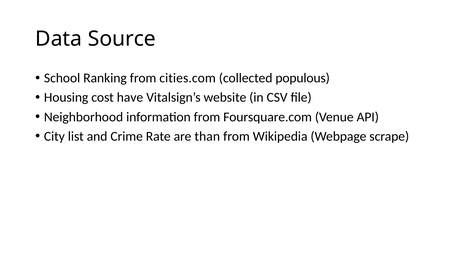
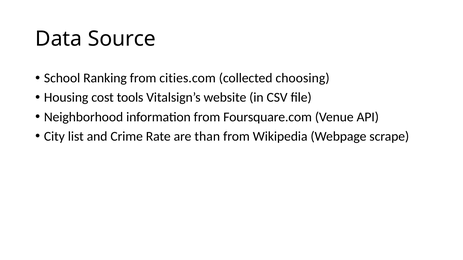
populous: populous -> choosing
have: have -> tools
